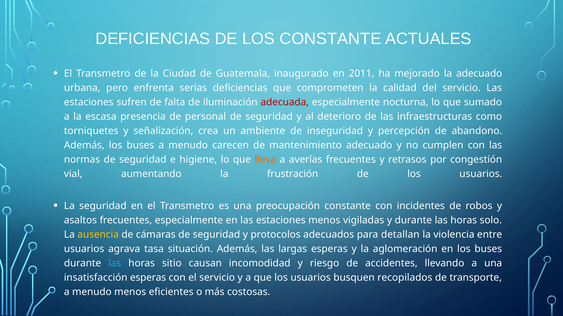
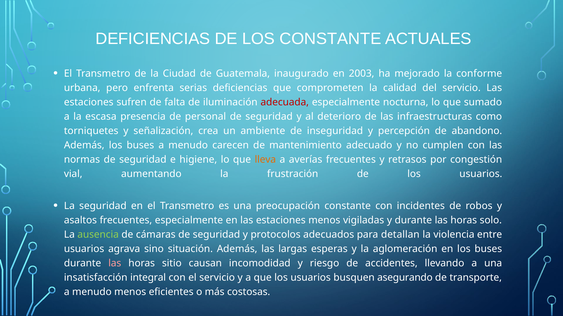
2011: 2011 -> 2003
la adecuado: adecuado -> conforme
ausencia colour: yellow -> light green
tasa: tasa -> sino
las at (115, 264) colour: light blue -> pink
insatisfacción esperas: esperas -> integral
recopilados: recopilados -> asegurando
